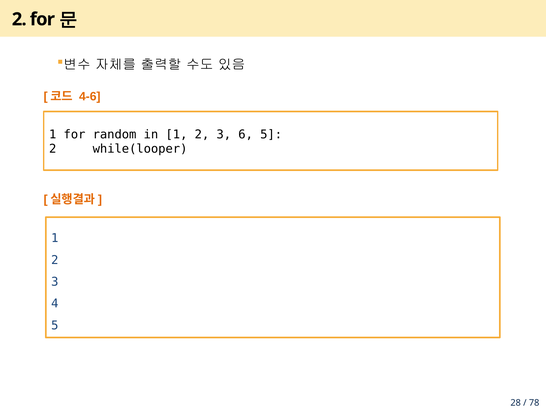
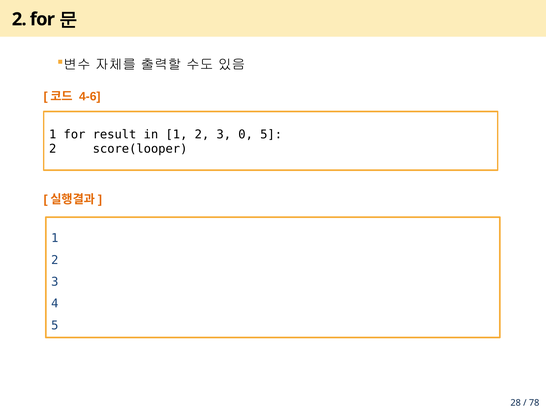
random: random -> result
6: 6 -> 0
while(looper: while(looper -> score(looper
